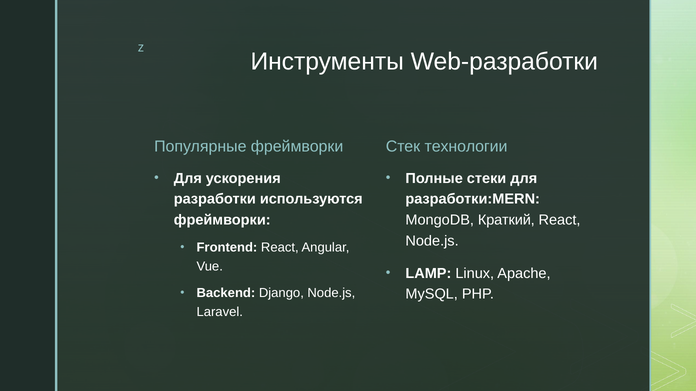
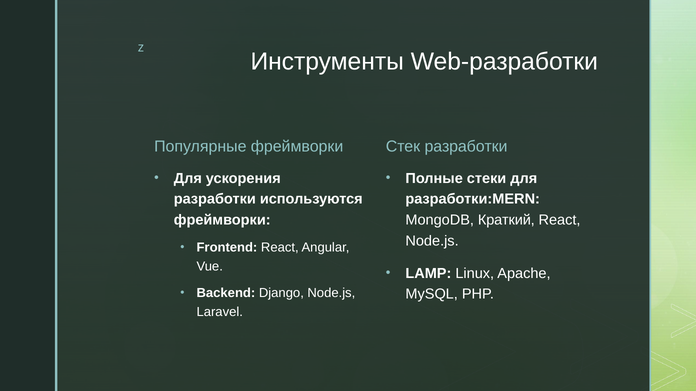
Стек технологии: технологии -> разработки
